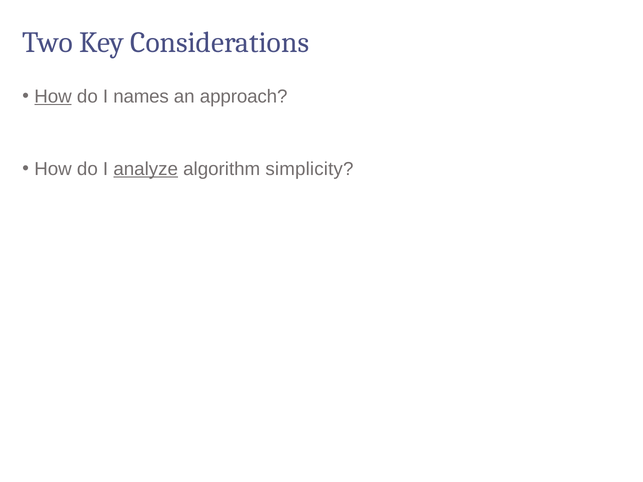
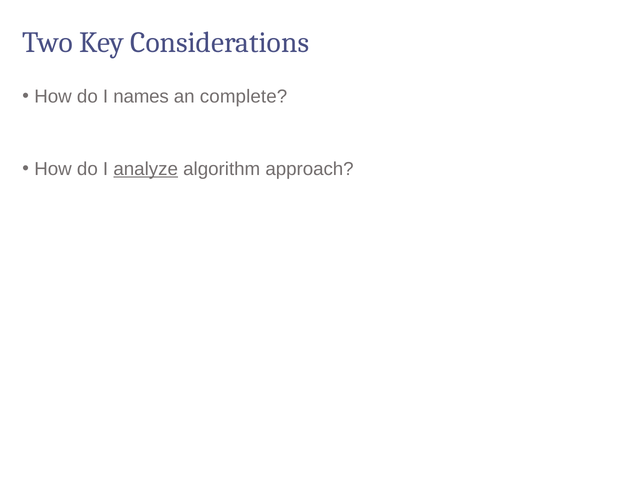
How at (53, 96) underline: present -> none
approach: approach -> complete
simplicity: simplicity -> approach
